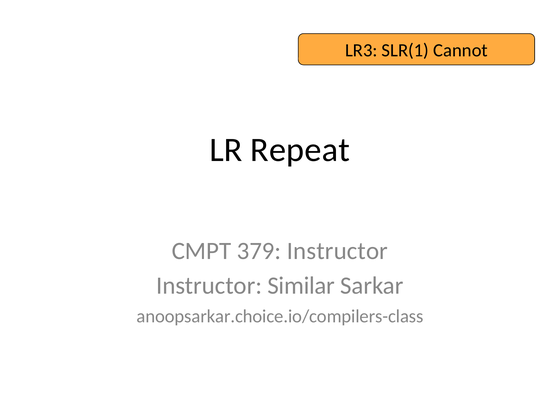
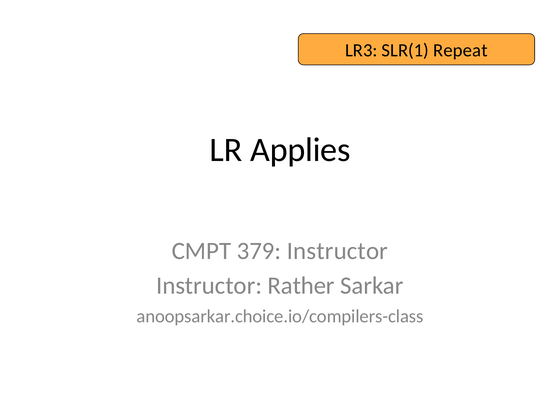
Cannot: Cannot -> Repeat
Repeat: Repeat -> Applies
Similar: Similar -> Rather
